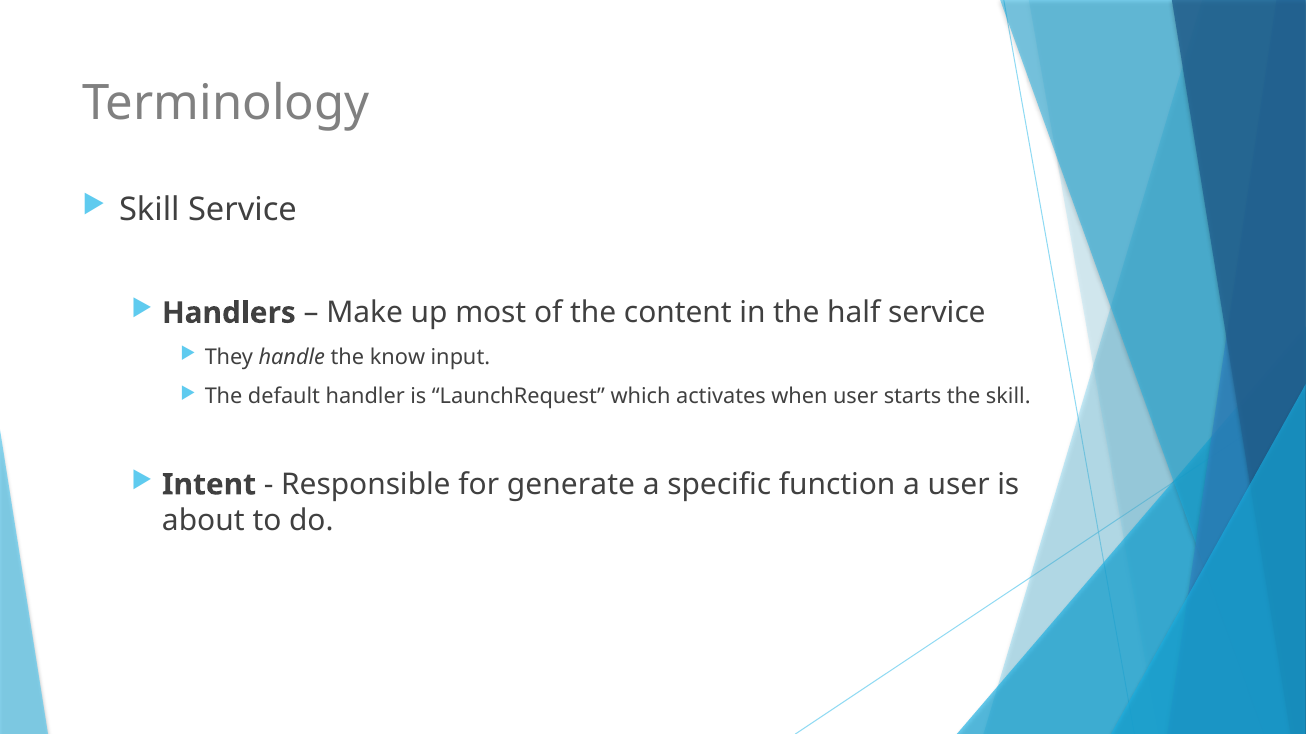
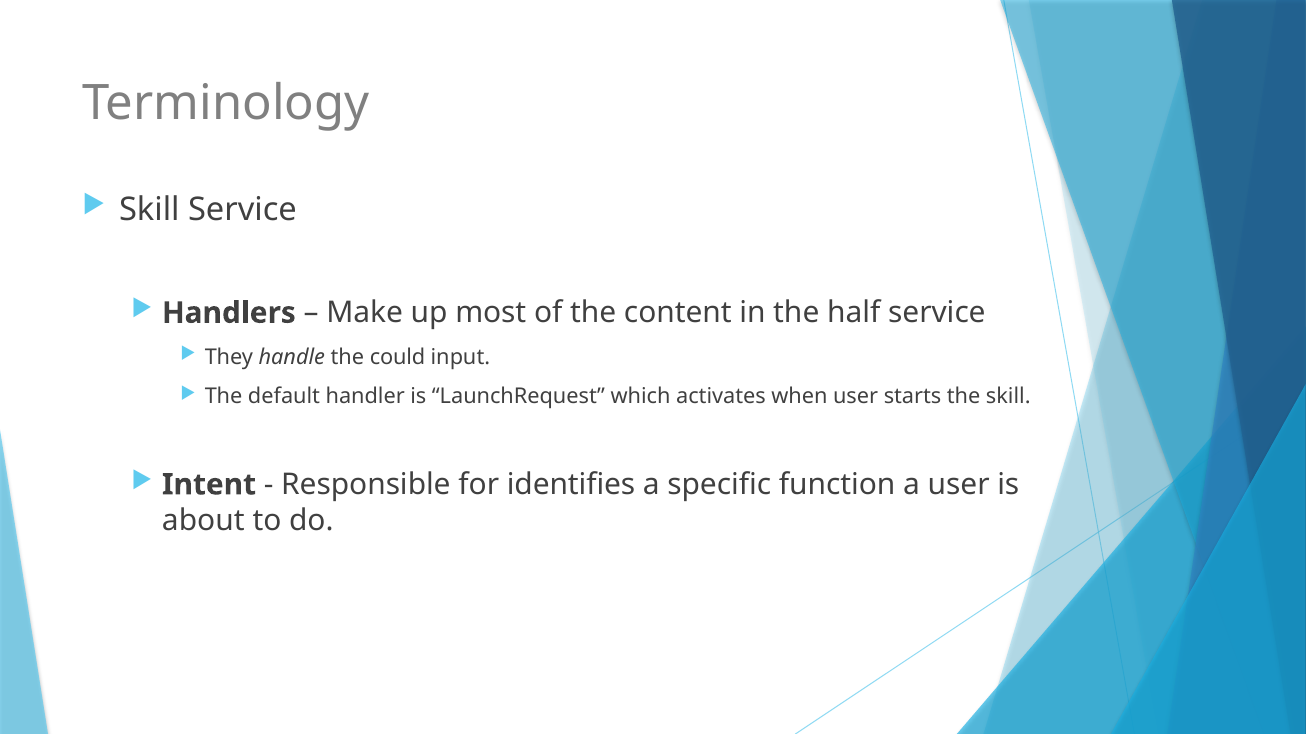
know: know -> could
generate: generate -> identifies
